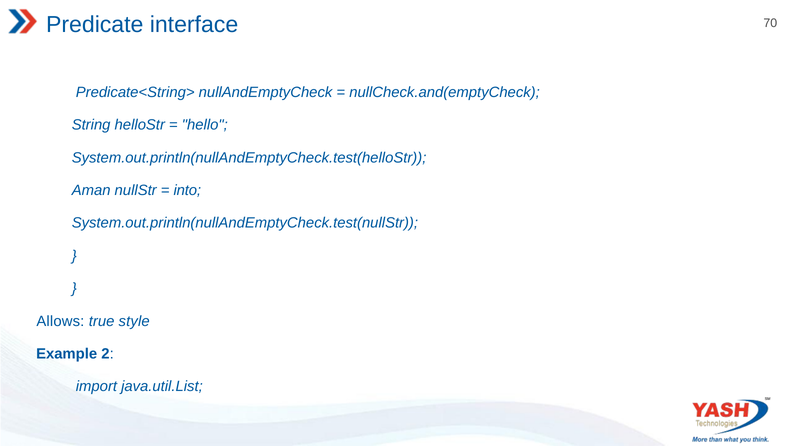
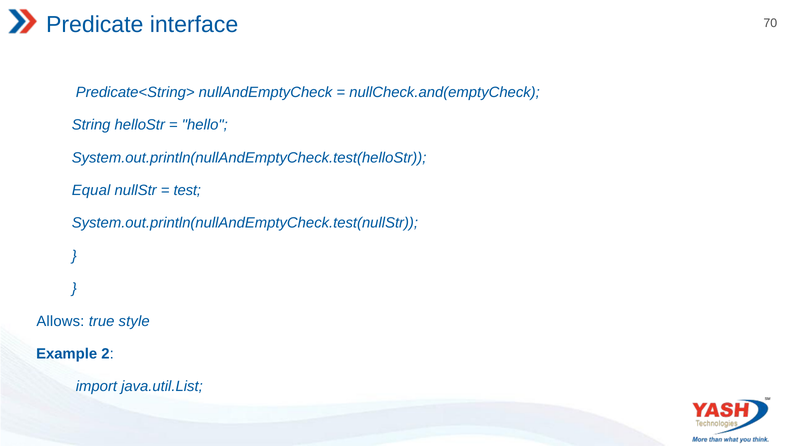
Aman: Aman -> Equal
into: into -> test
